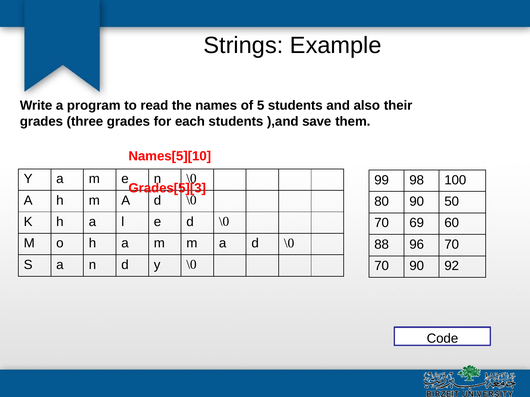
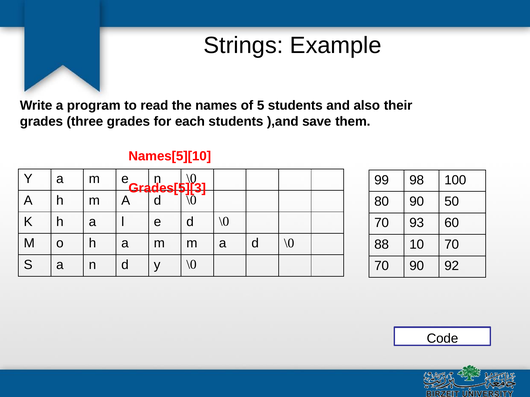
69: 69 -> 93
96: 96 -> 10
